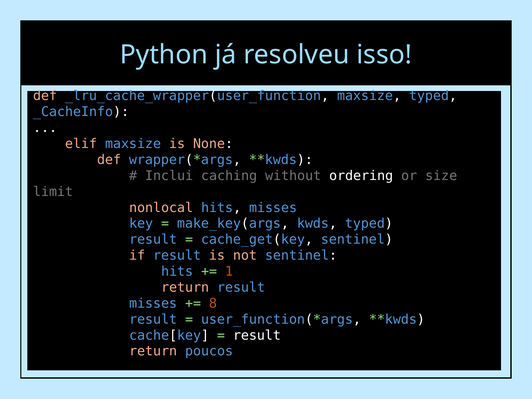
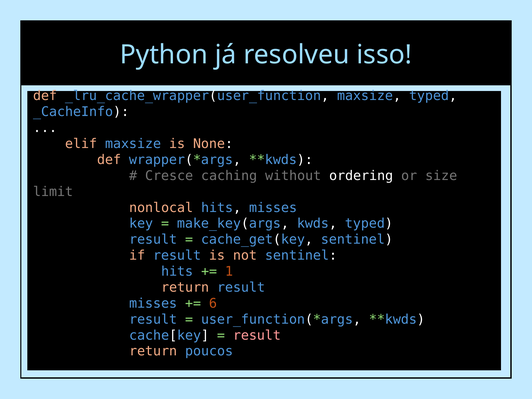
Inclui: Inclui -> Cresce
8: 8 -> 6
result at (257, 335) colour: white -> pink
